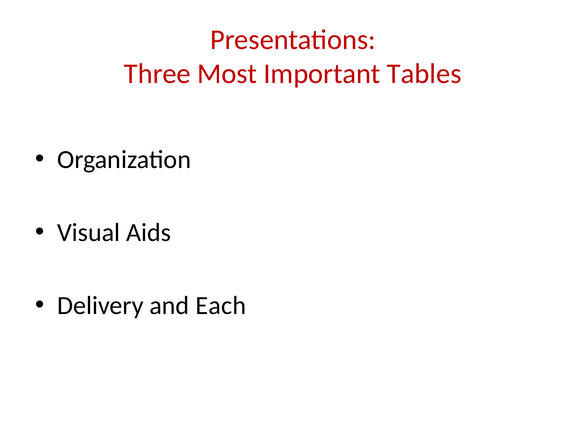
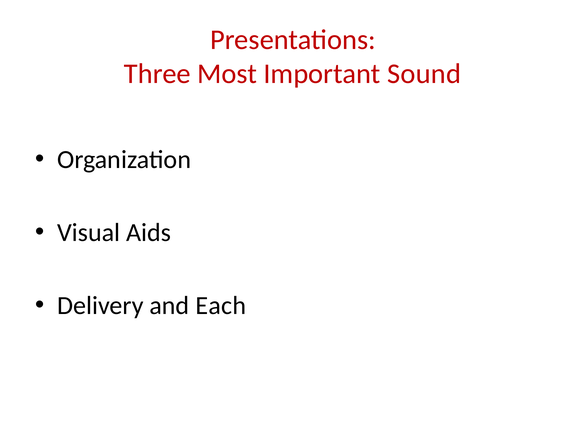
Tables: Tables -> Sound
